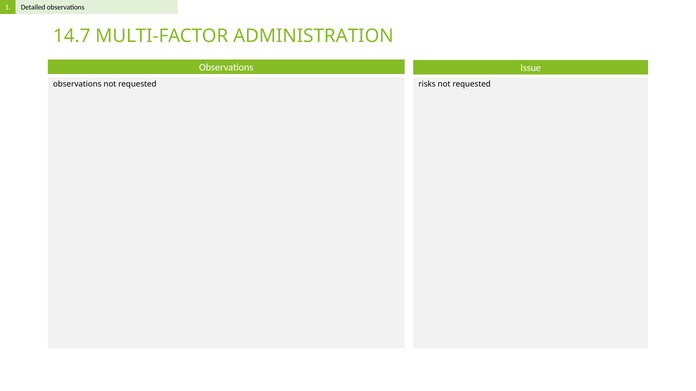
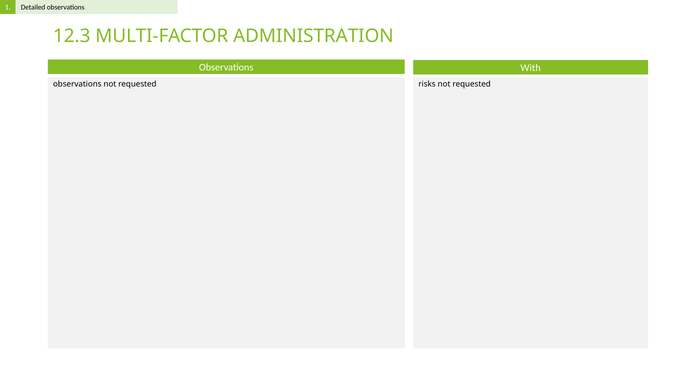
14.7: 14.7 -> 12.3
Issue: Issue -> With
